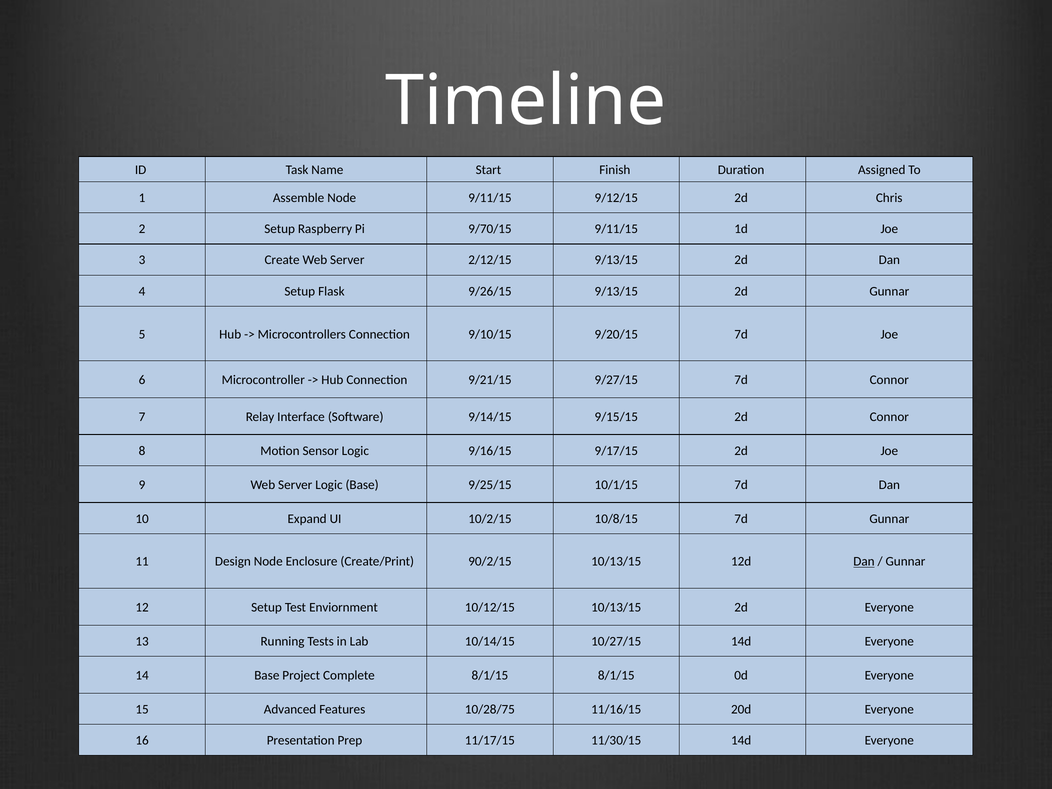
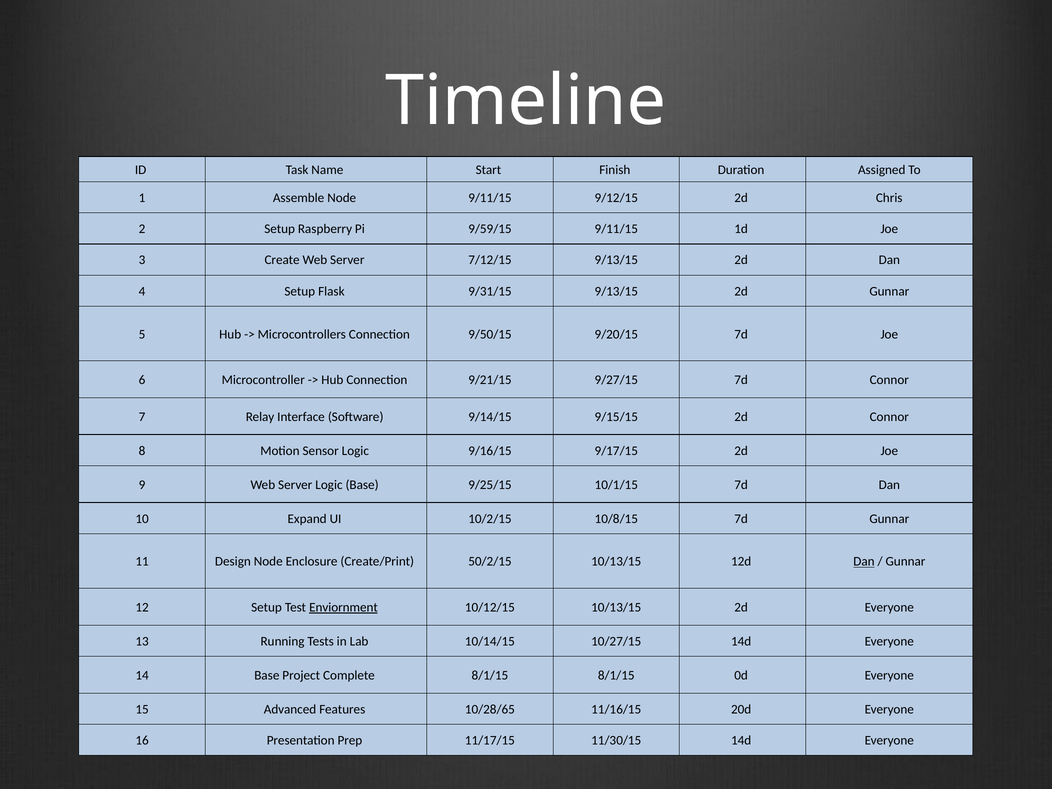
9/70/15: 9/70/15 -> 9/59/15
2/12/15: 2/12/15 -> 7/12/15
9/26/15: 9/26/15 -> 9/31/15
9/10/15: 9/10/15 -> 9/50/15
90/2/15: 90/2/15 -> 50/2/15
Enviornment underline: none -> present
10/28/75: 10/28/75 -> 10/28/65
